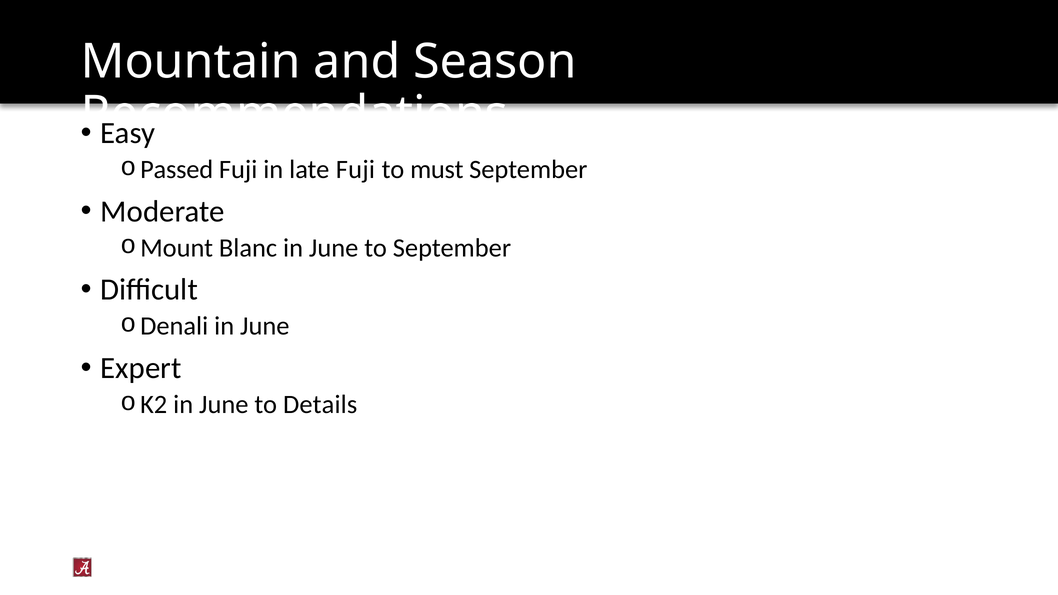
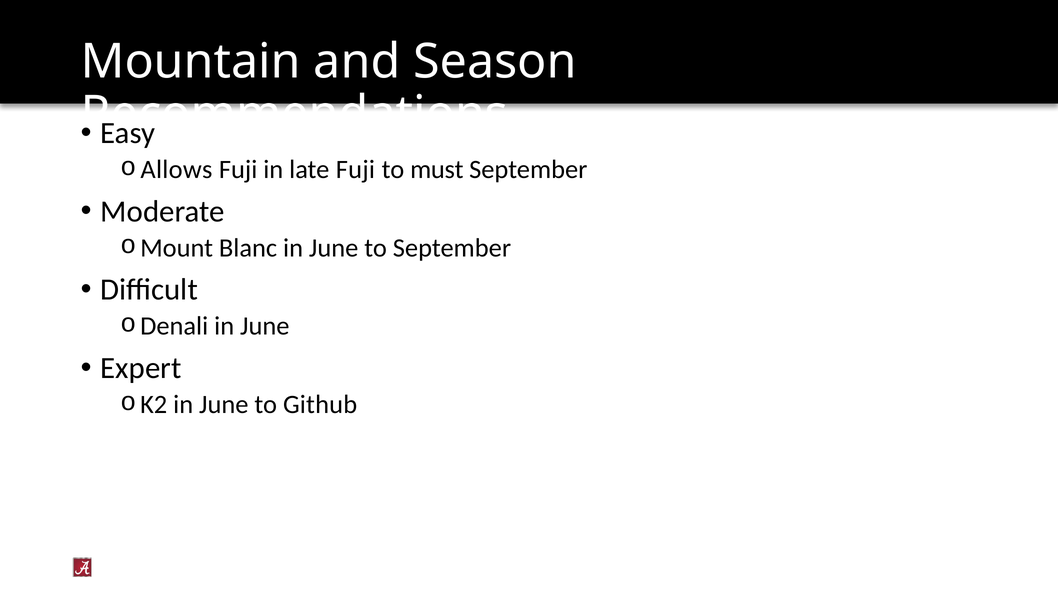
Passed: Passed -> Allows
Details: Details -> Github
